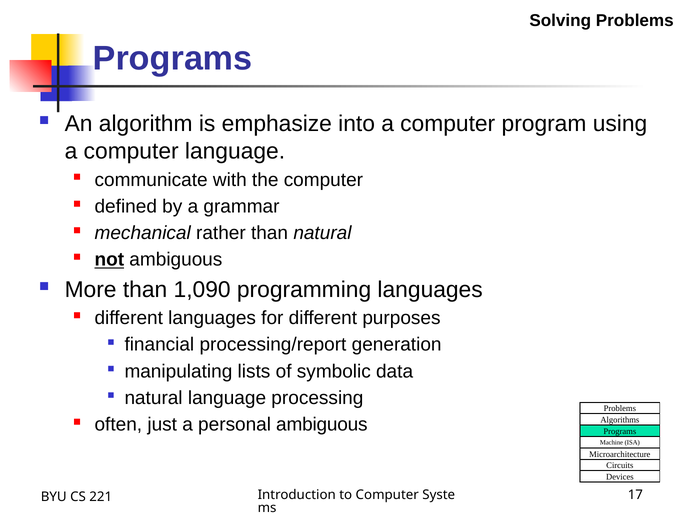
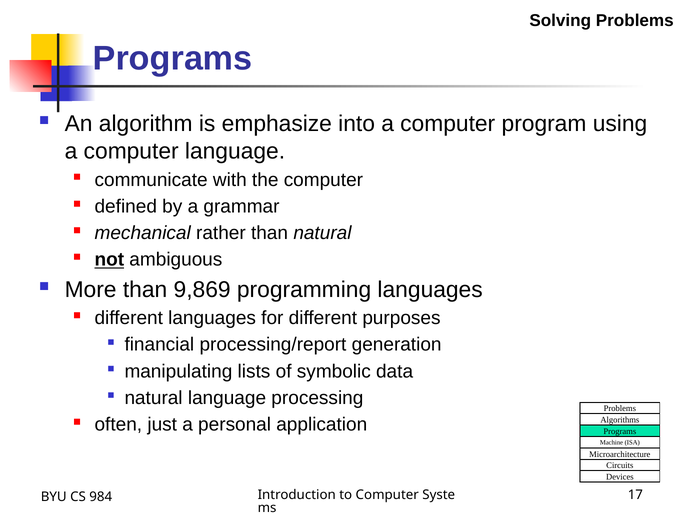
1,090: 1,090 -> 9,869
personal ambiguous: ambiguous -> application
221: 221 -> 984
